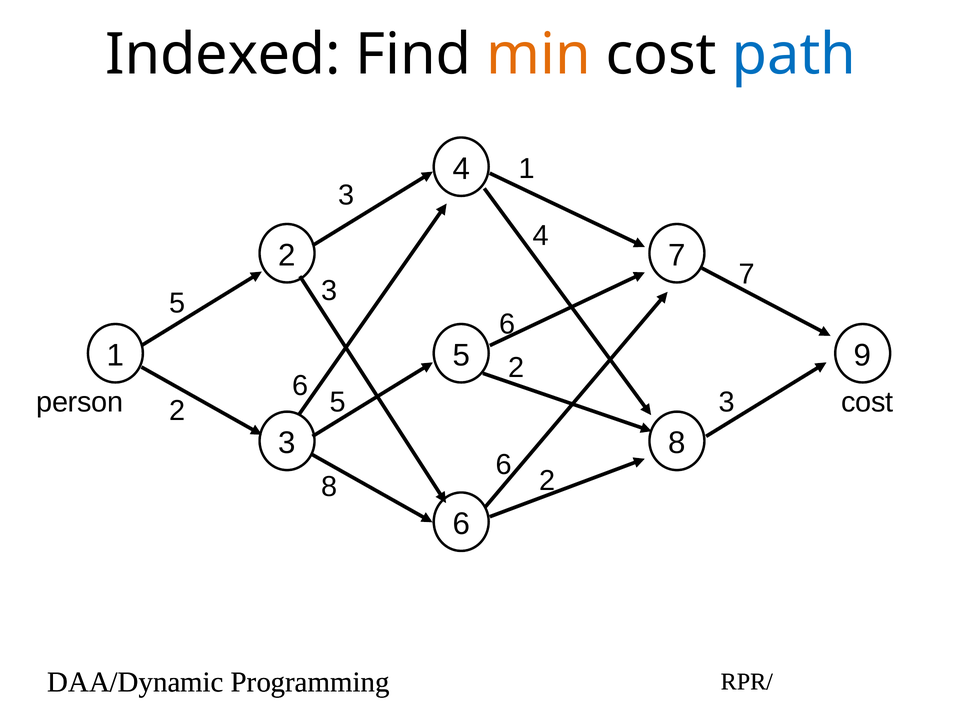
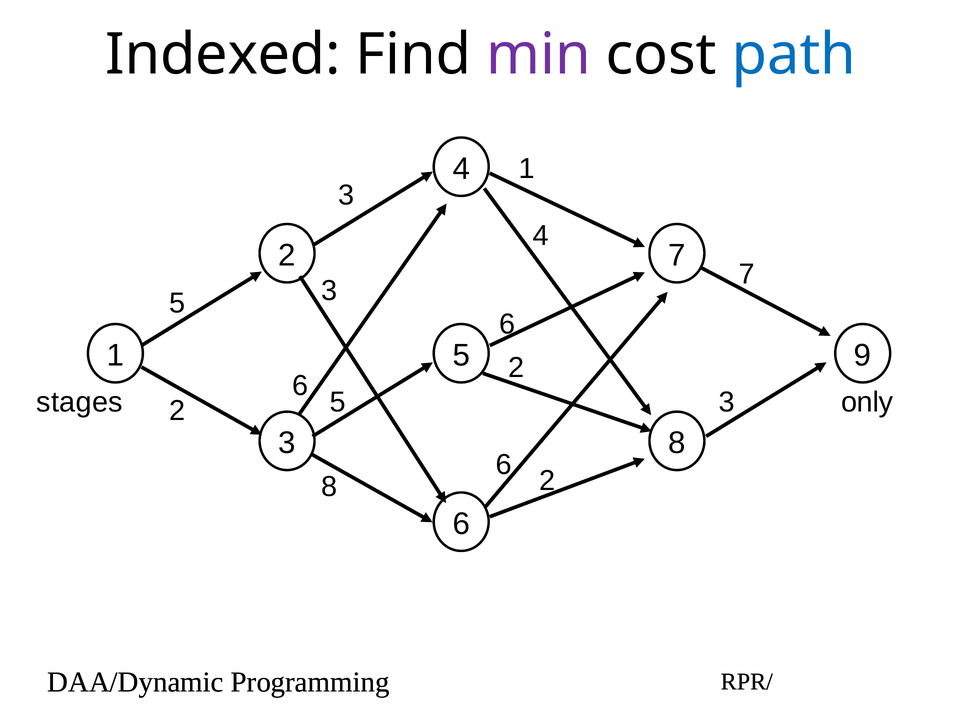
min colour: orange -> purple
person: person -> stages
3 cost: cost -> only
